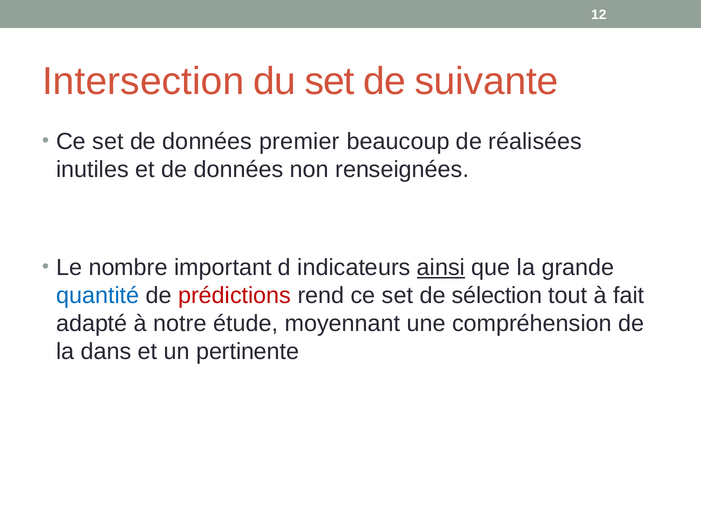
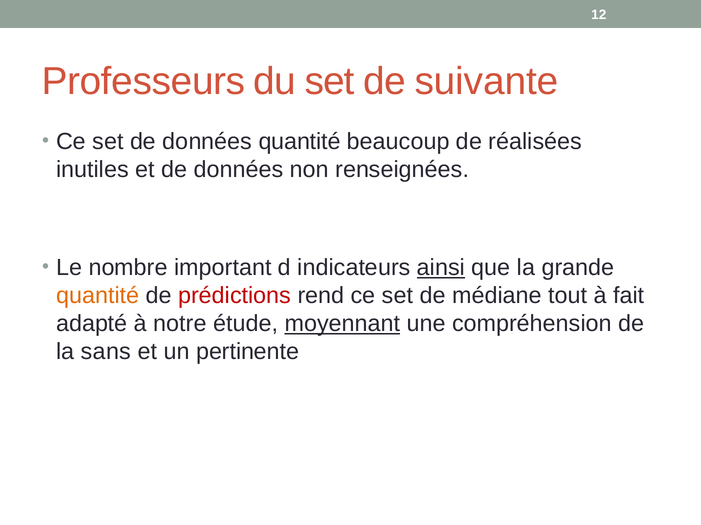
Intersection: Intersection -> Professeurs
données premier: premier -> quantité
quantité at (98, 296) colour: blue -> orange
sélection: sélection -> médiane
moyennant underline: none -> present
dans: dans -> sans
